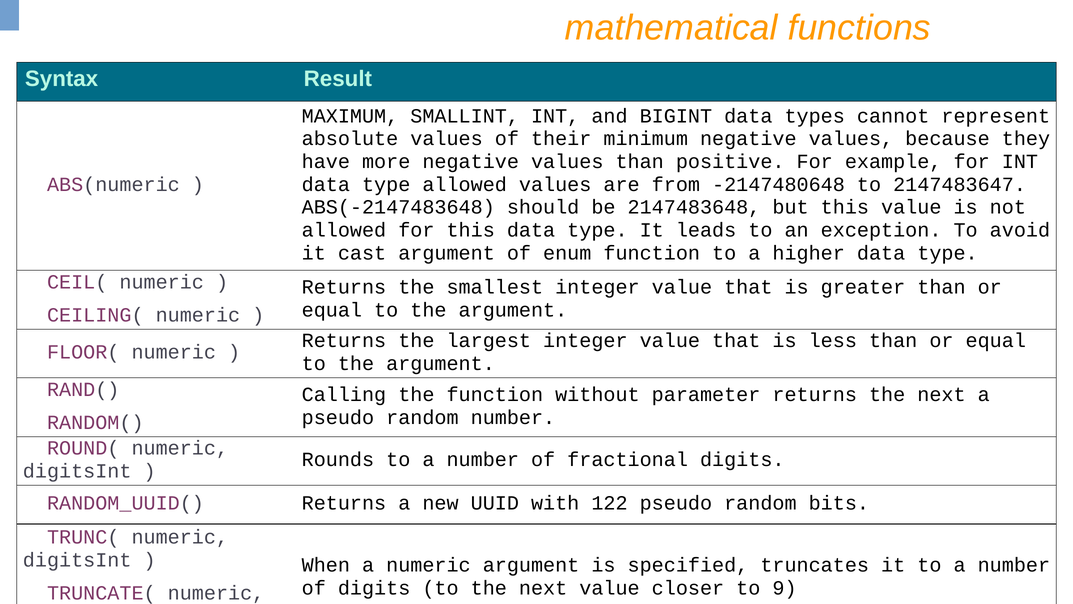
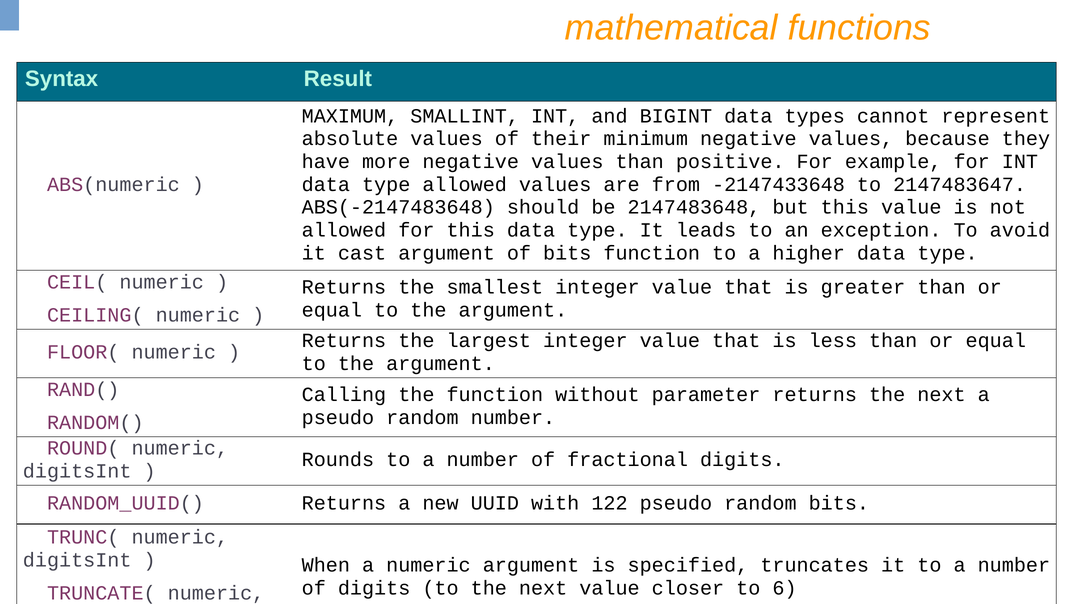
-2147480648: -2147480648 -> -2147433648
of enum: enum -> bits
9: 9 -> 6
